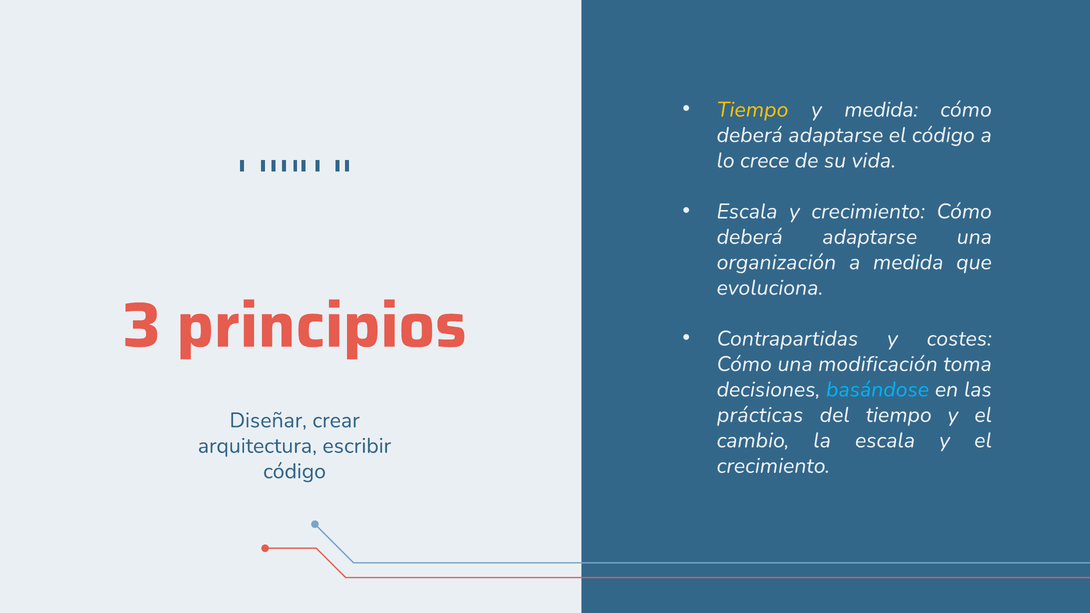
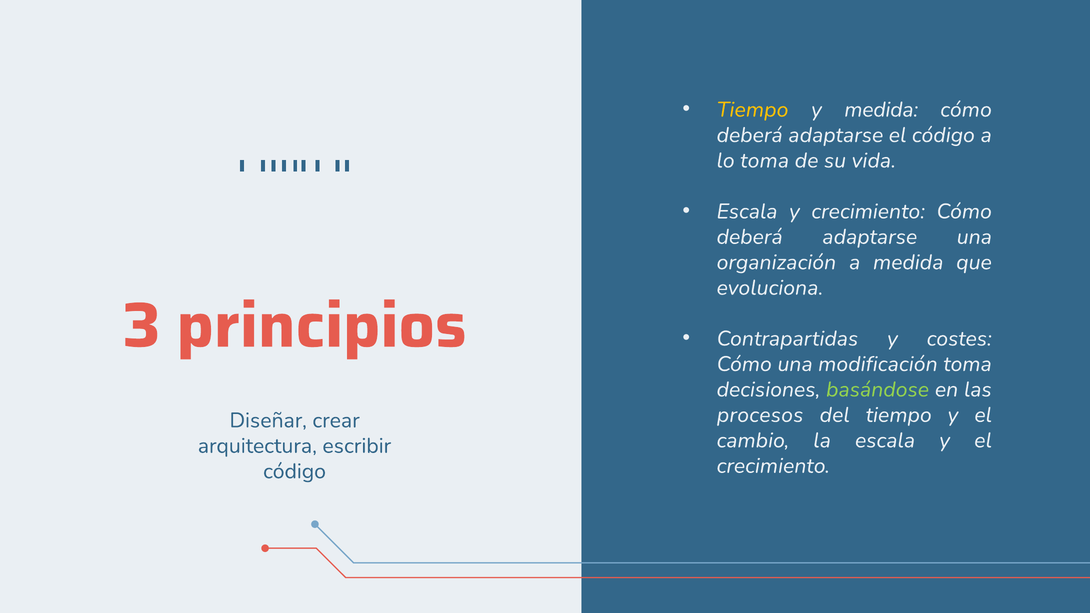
lo crece: crece -> toma
basándose colour: light blue -> light green
prácticas: prácticas -> procesos
